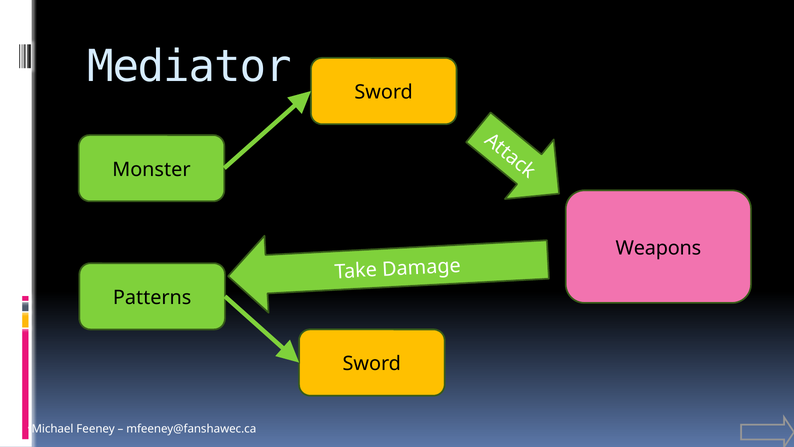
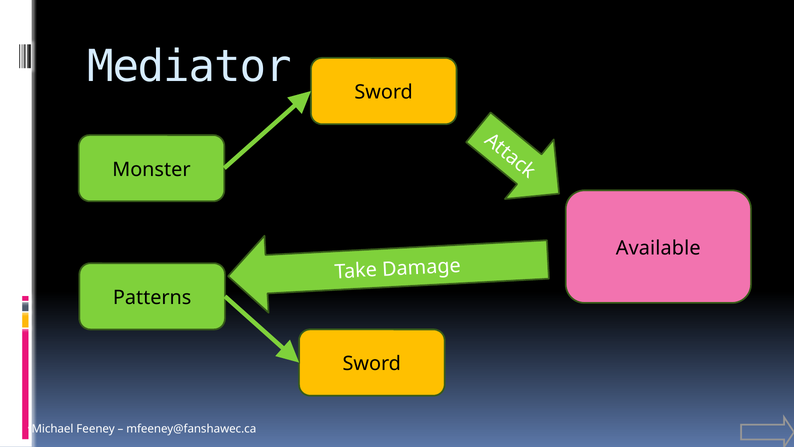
Weapons: Weapons -> Available
